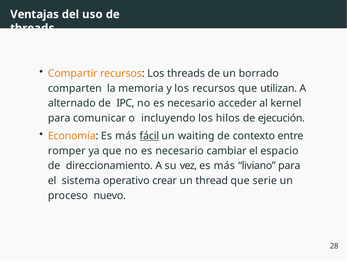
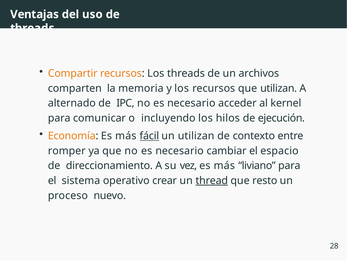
borrado: borrado -> archivos
un waiting: waiting -> utilizan
thread underline: none -> present
serie: serie -> resto
